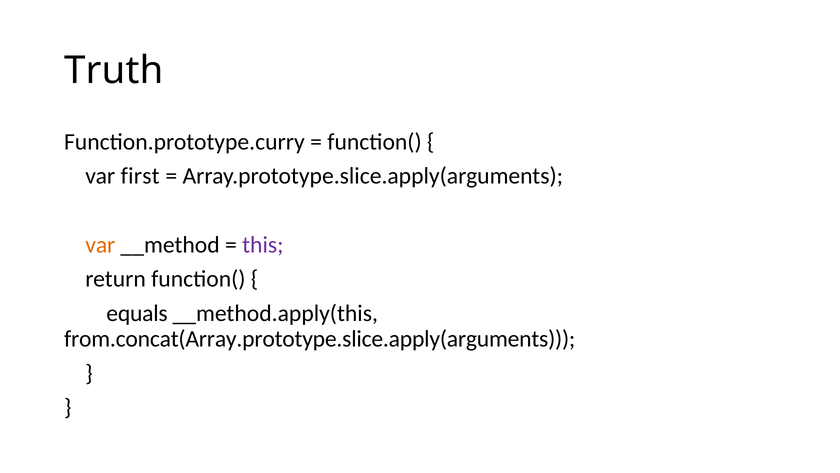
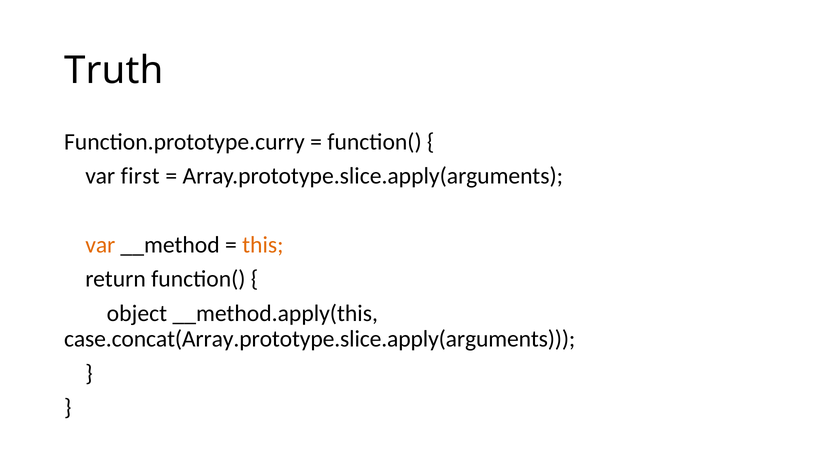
this colour: purple -> orange
equals: equals -> object
from.concat(Array.prototype.slice.apply(arguments: from.concat(Array.prototype.slice.apply(arguments -> case.concat(Array.prototype.slice.apply(arguments
